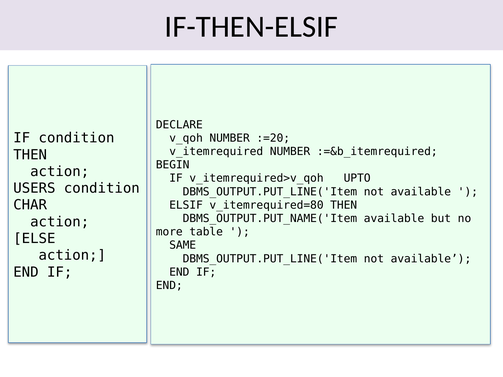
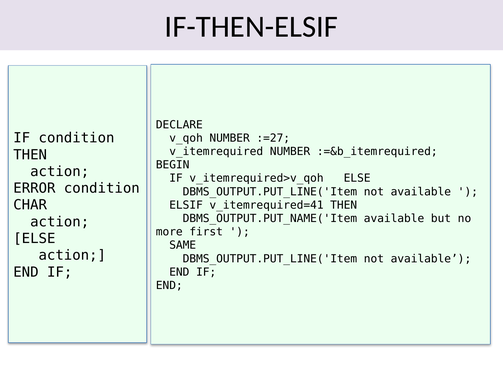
:=20: :=20 -> :=27
v_itemrequired>v_qoh UPTO: UPTO -> ELSE
USERS: USERS -> ERROR
v_itemrequired=80: v_itemrequired=80 -> v_itemrequired=41
table: table -> first
